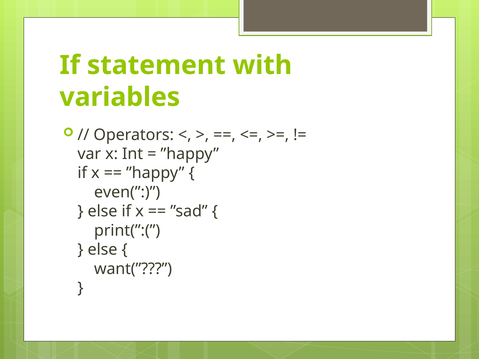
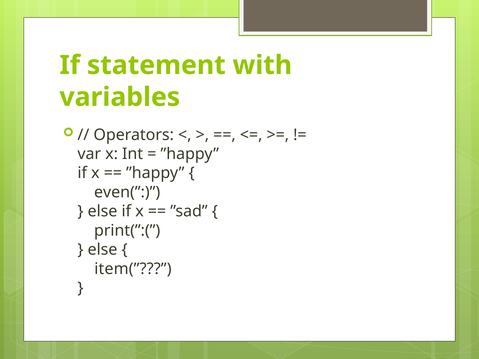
want(: want( -> item(
